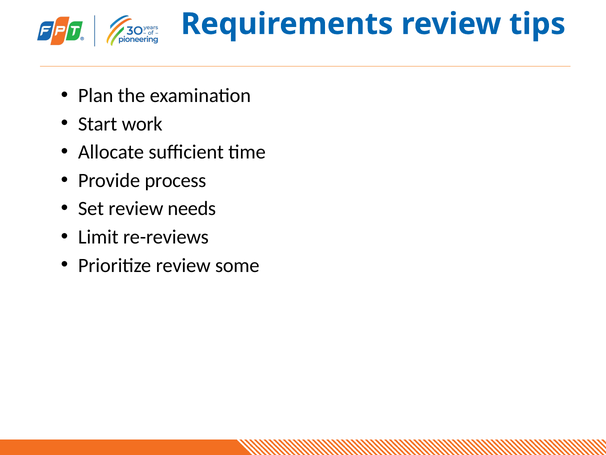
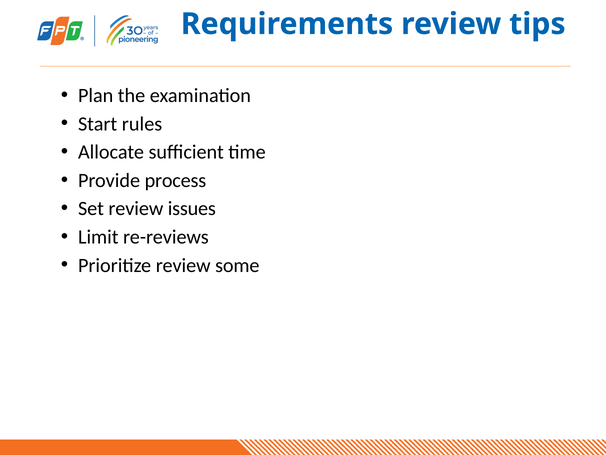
work: work -> rules
needs: needs -> issues
